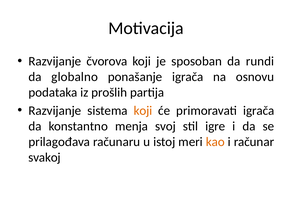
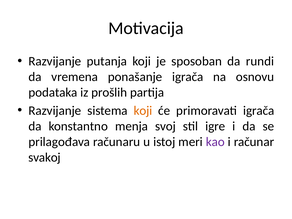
čvorova: čvorova -> putanja
globalno: globalno -> vremena
kao colour: orange -> purple
